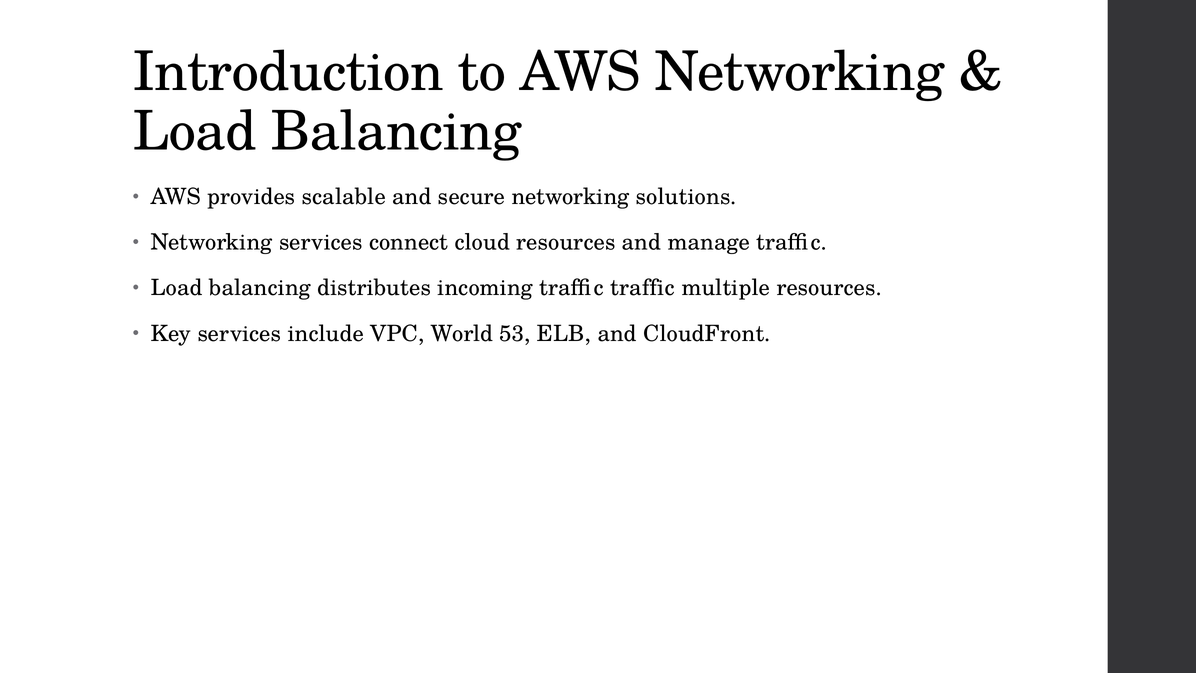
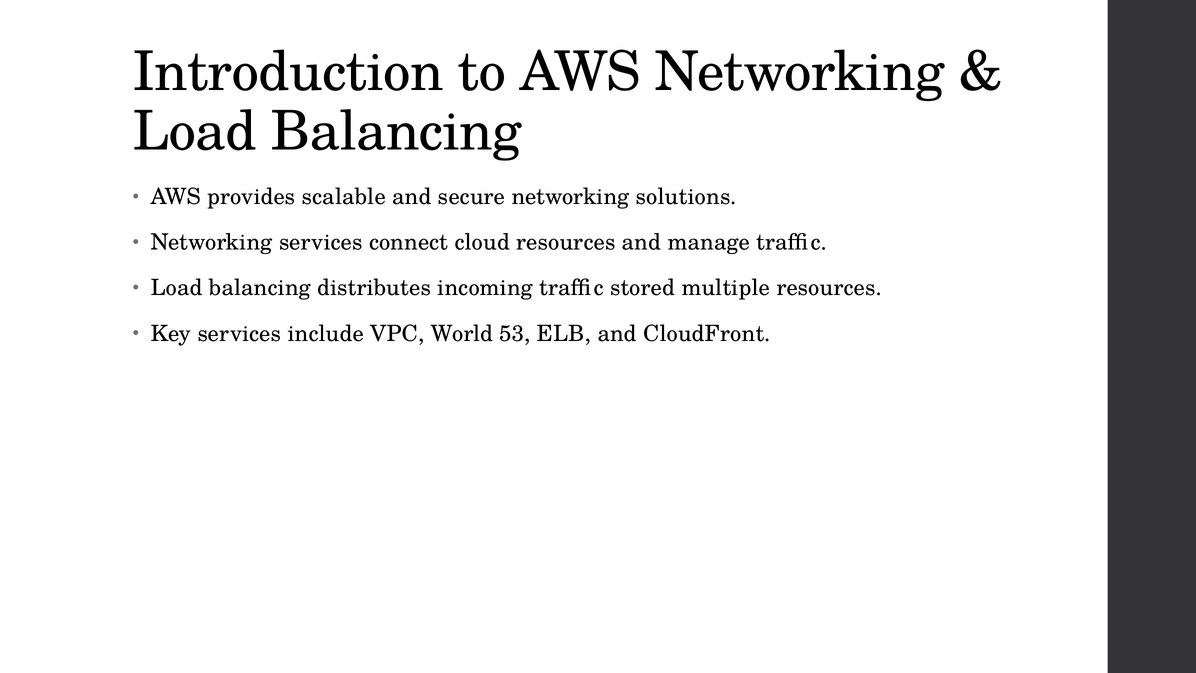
traffic traffic: traffic -> stored
